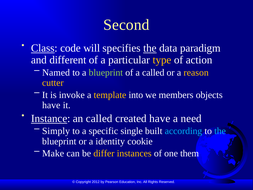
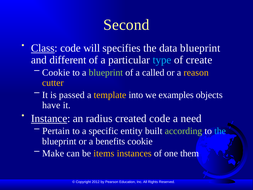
the at (150, 48) underline: present -> none
data paradigm: paradigm -> blueprint
type colour: yellow -> light blue
action: action -> create
Named at (56, 72): Named -> Cookie
invoke: invoke -> passed
members: members -> examples
an called: called -> radius
created have: have -> code
Simply: Simply -> Pertain
single: single -> entity
according colour: light blue -> light green
identity: identity -> benefits
differ: differ -> items
